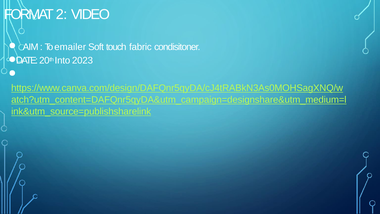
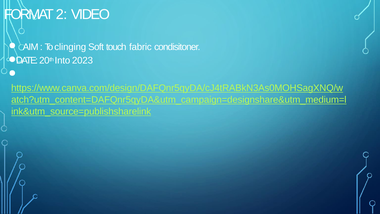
emailer: emailer -> clinging
